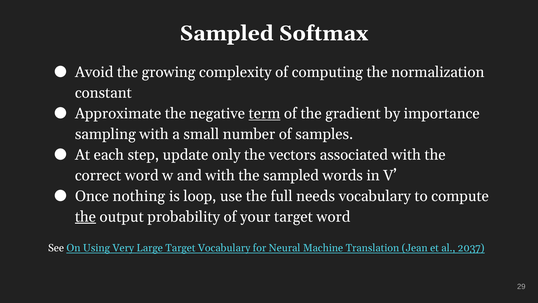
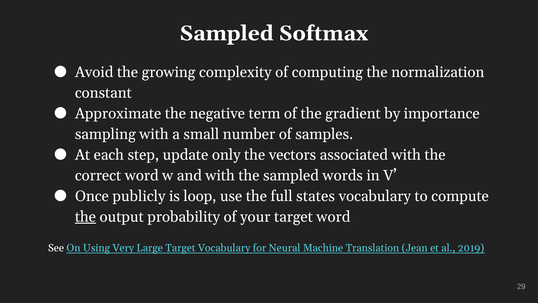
term underline: present -> none
nothing: nothing -> publicly
needs: needs -> states
2037: 2037 -> 2019
